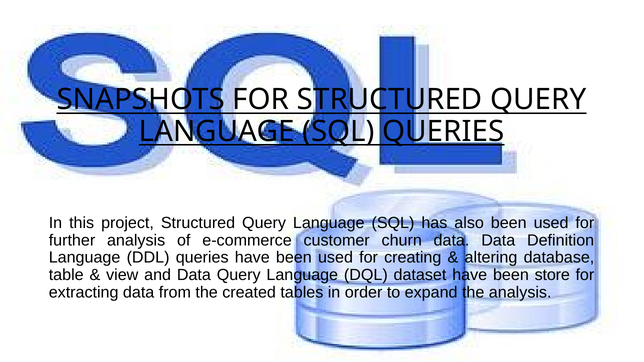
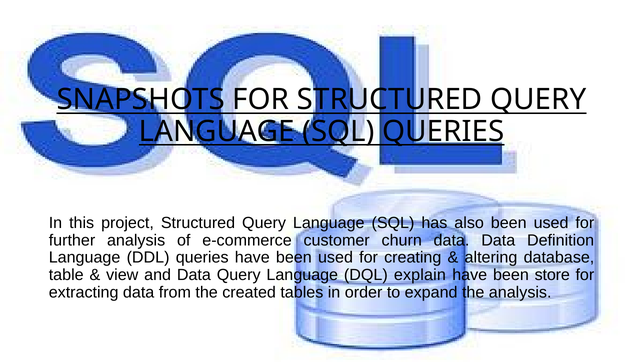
dataset: dataset -> explain
